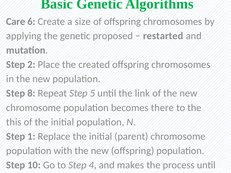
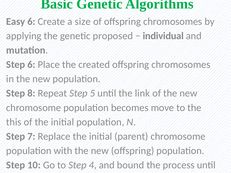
Care: Care -> Easy
restarted: restarted -> individual
Step 2: 2 -> 6
there: there -> move
1: 1 -> 7
makes: makes -> bound
